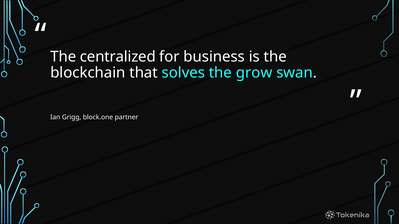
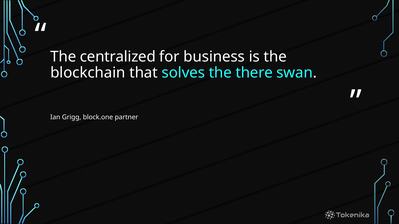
grow: grow -> there
